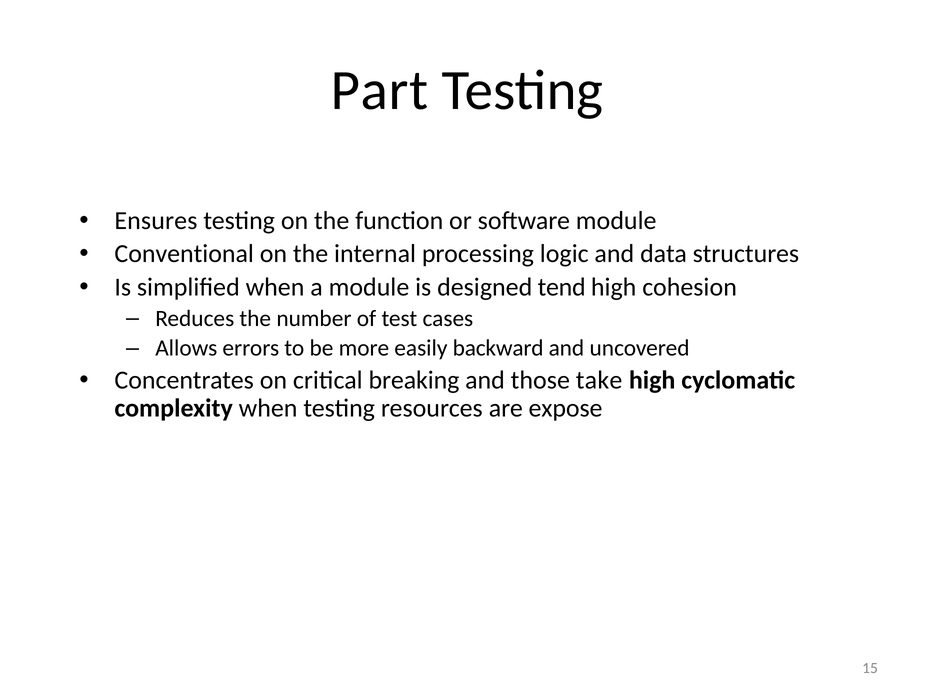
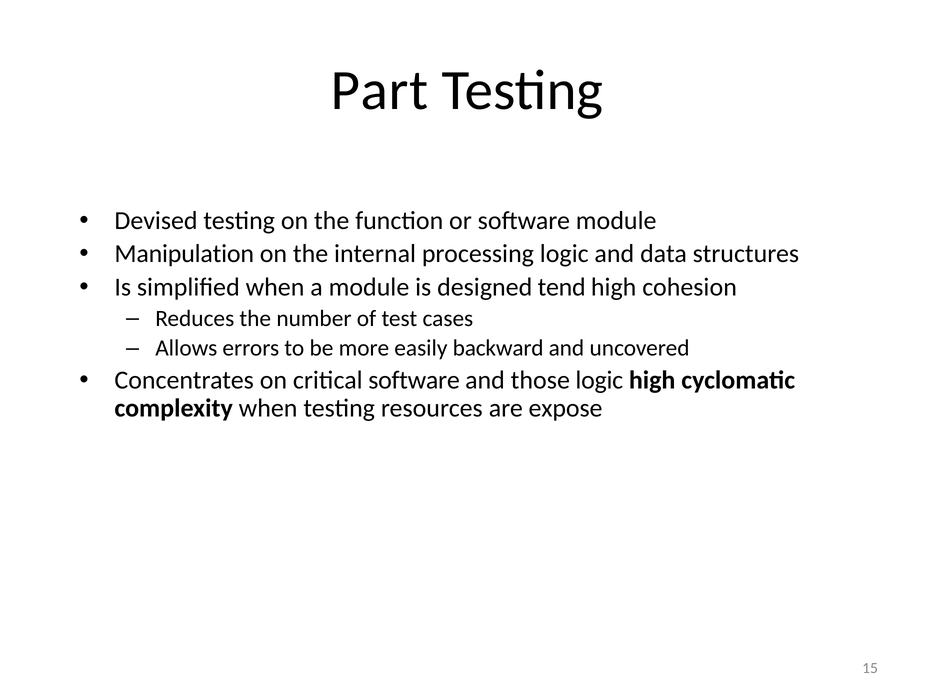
Ensures: Ensures -> Devised
Conventional: Conventional -> Manipulation
critical breaking: breaking -> software
those take: take -> logic
